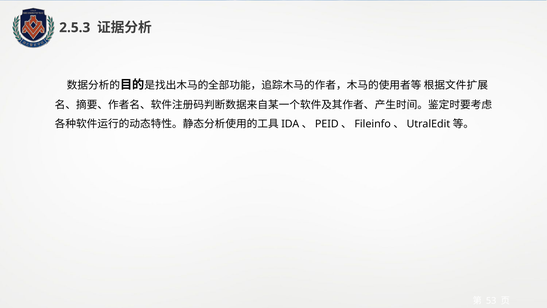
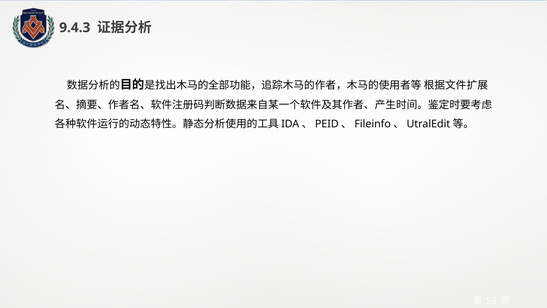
2.5.3: 2.5.3 -> 9.4.3
